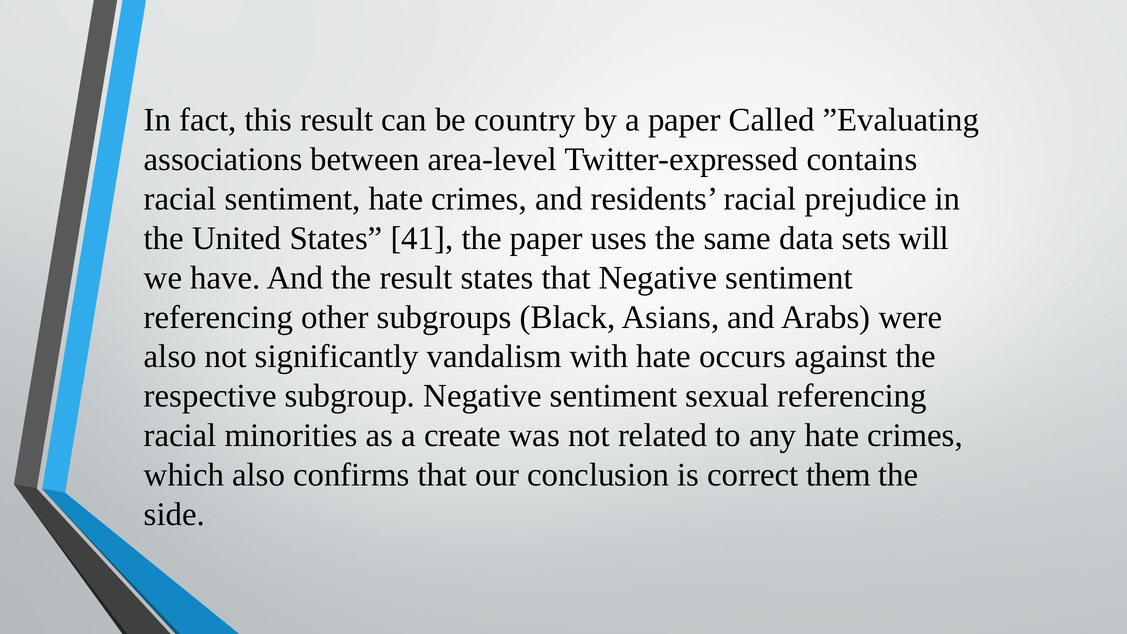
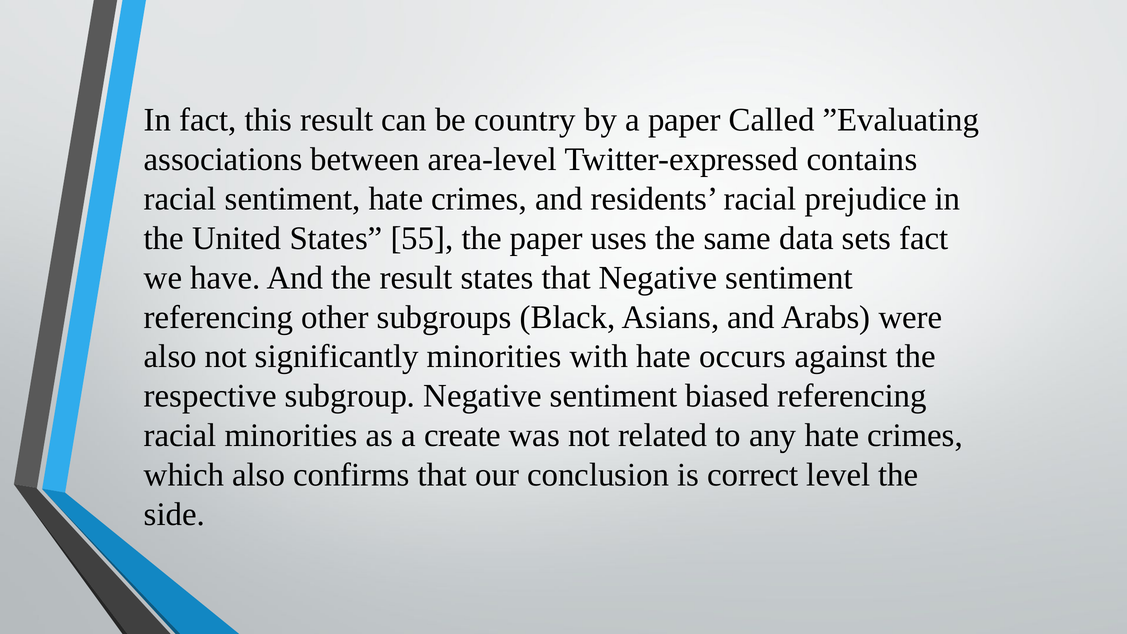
41: 41 -> 55
sets will: will -> fact
significantly vandalism: vandalism -> minorities
sexual: sexual -> biased
them: them -> level
